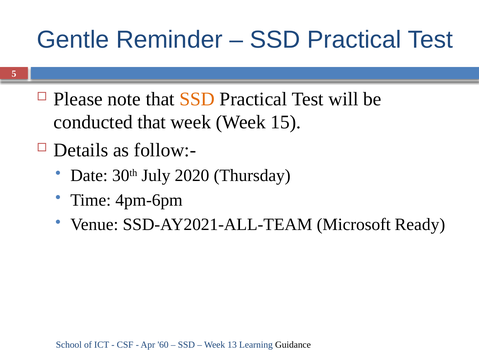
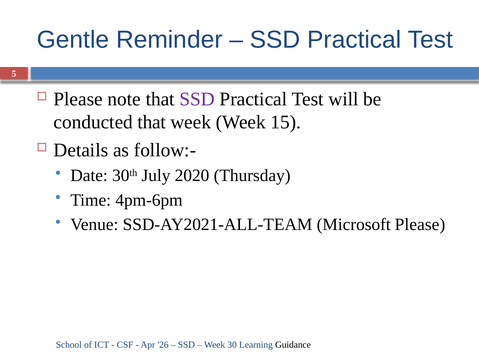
SSD at (197, 99) colour: orange -> purple
Microsoft Ready: Ready -> Please
60: 60 -> 26
13: 13 -> 30
